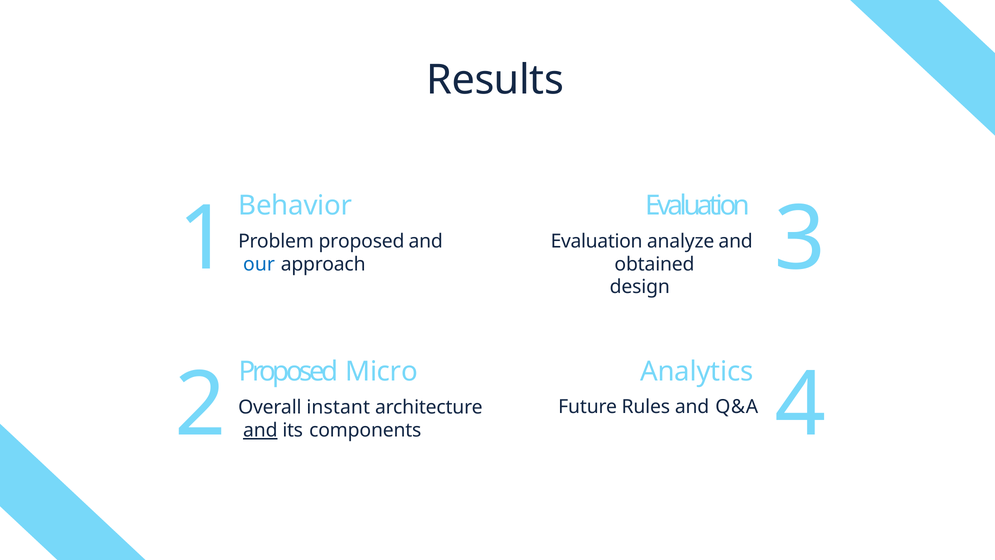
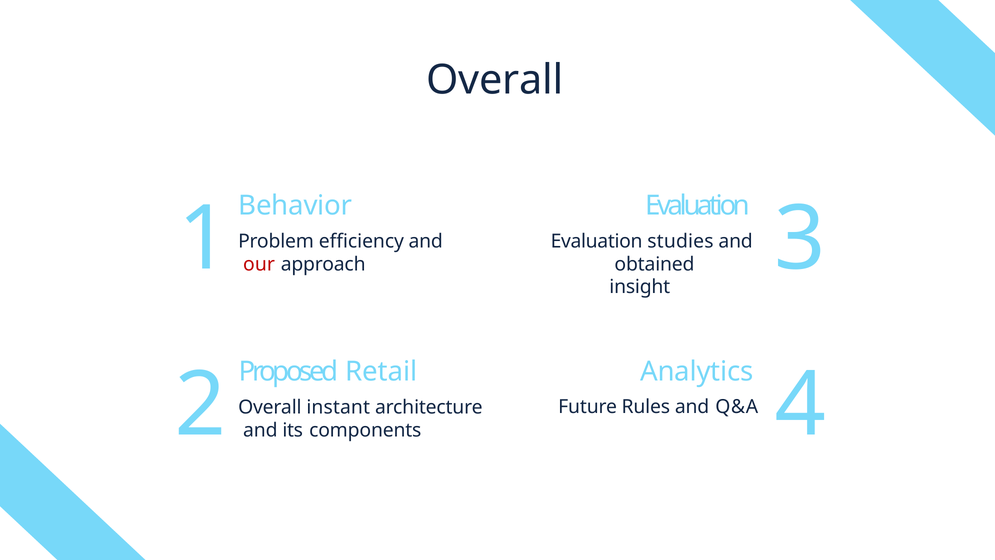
Results at (495, 80): Results -> Overall
Problem proposed: proposed -> eﬃciency
analyze: analyze -> studies
our colour: blue -> red
design: design -> insight
Micro: Micro -> Retail
and at (260, 430) underline: present -> none
